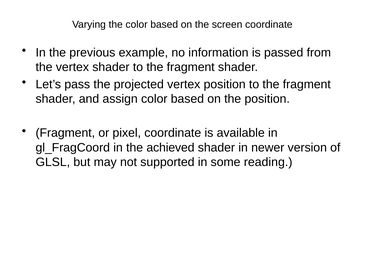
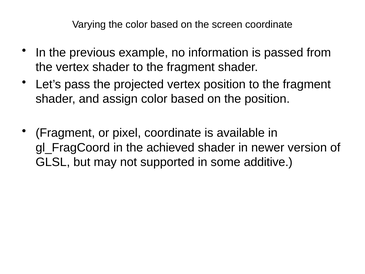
reading: reading -> additive
